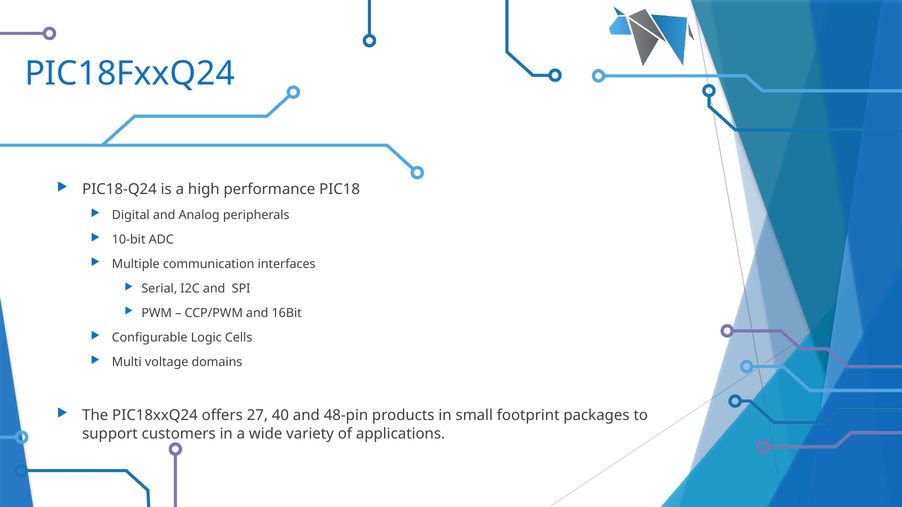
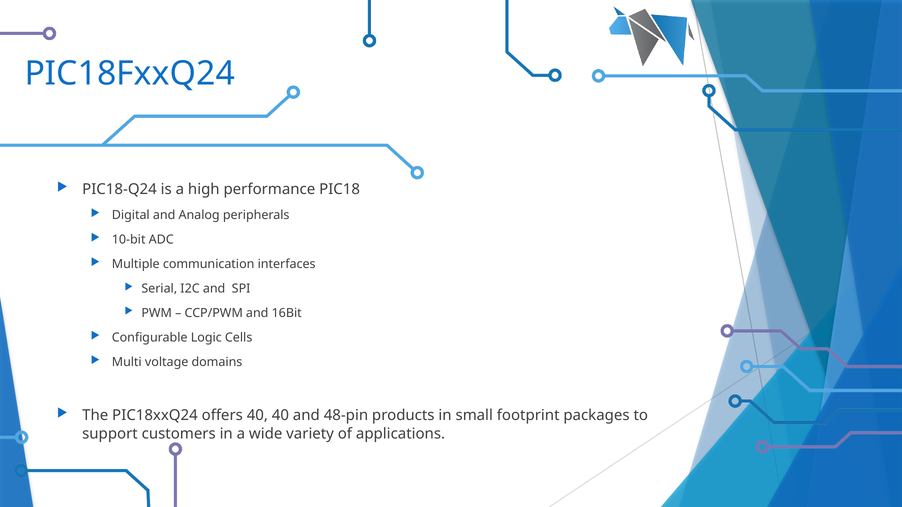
offers 27: 27 -> 40
